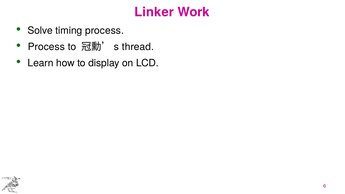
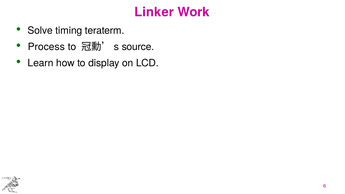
timing process: process -> teraterm
thread: thread -> source
